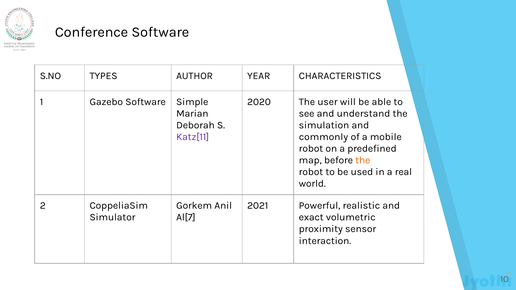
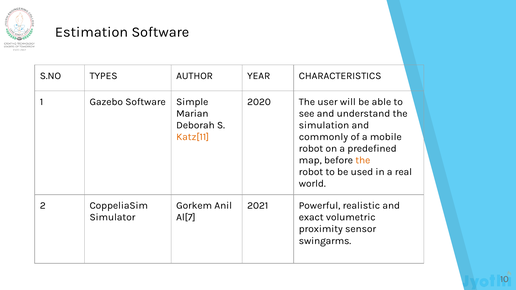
Conference: Conference -> Estimation
Katz[11 colour: purple -> orange
interaction: interaction -> swingarms
